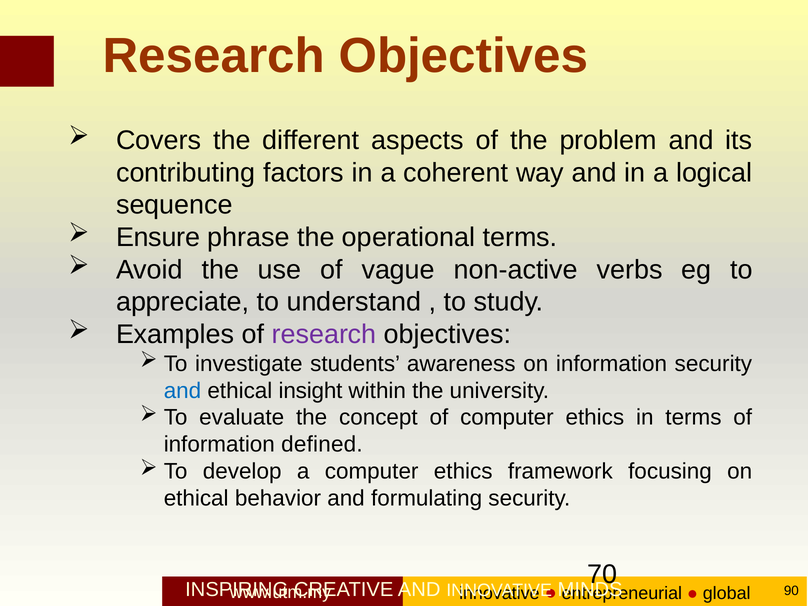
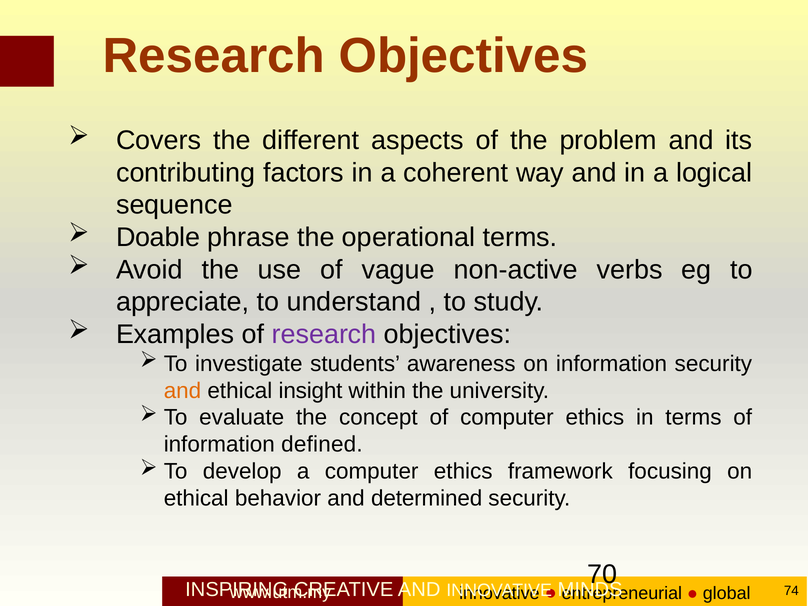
Ensure: Ensure -> Doable
and at (182, 391) colour: blue -> orange
formulating: formulating -> determined
90: 90 -> 74
